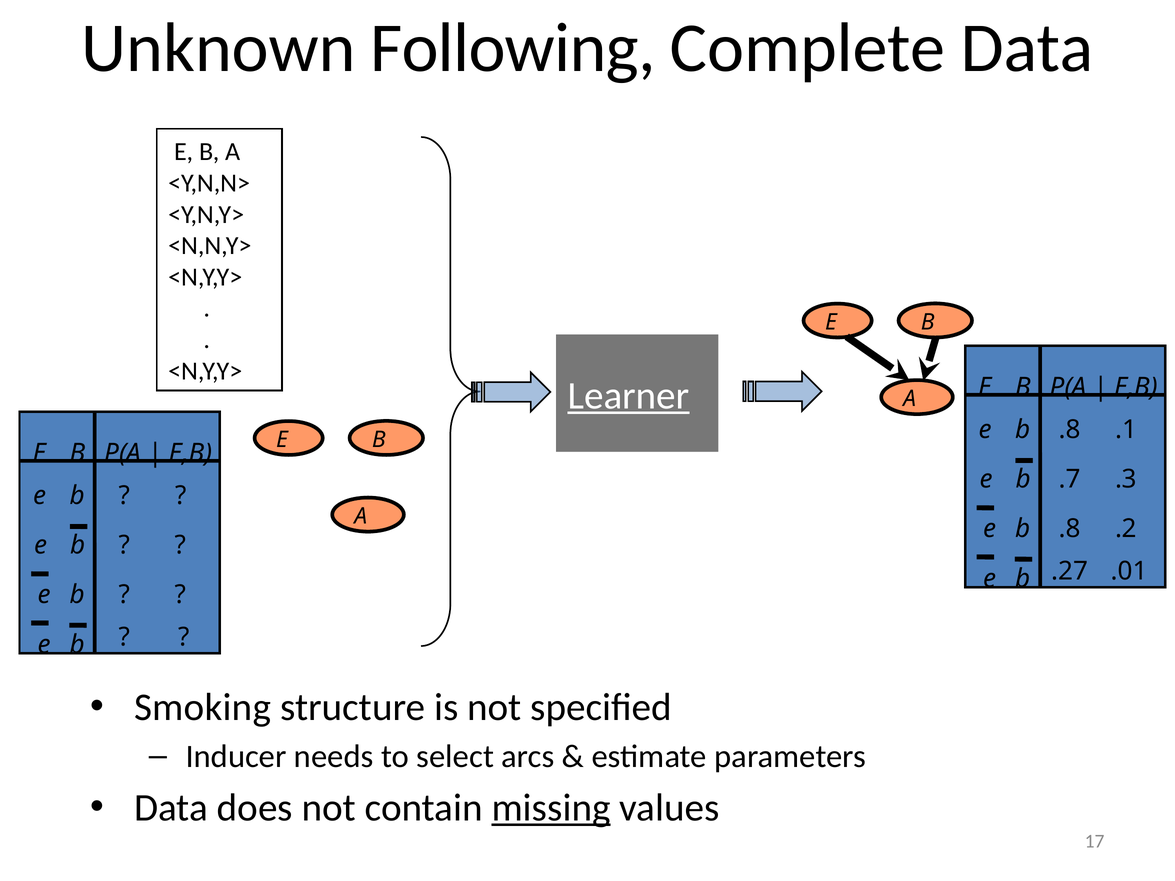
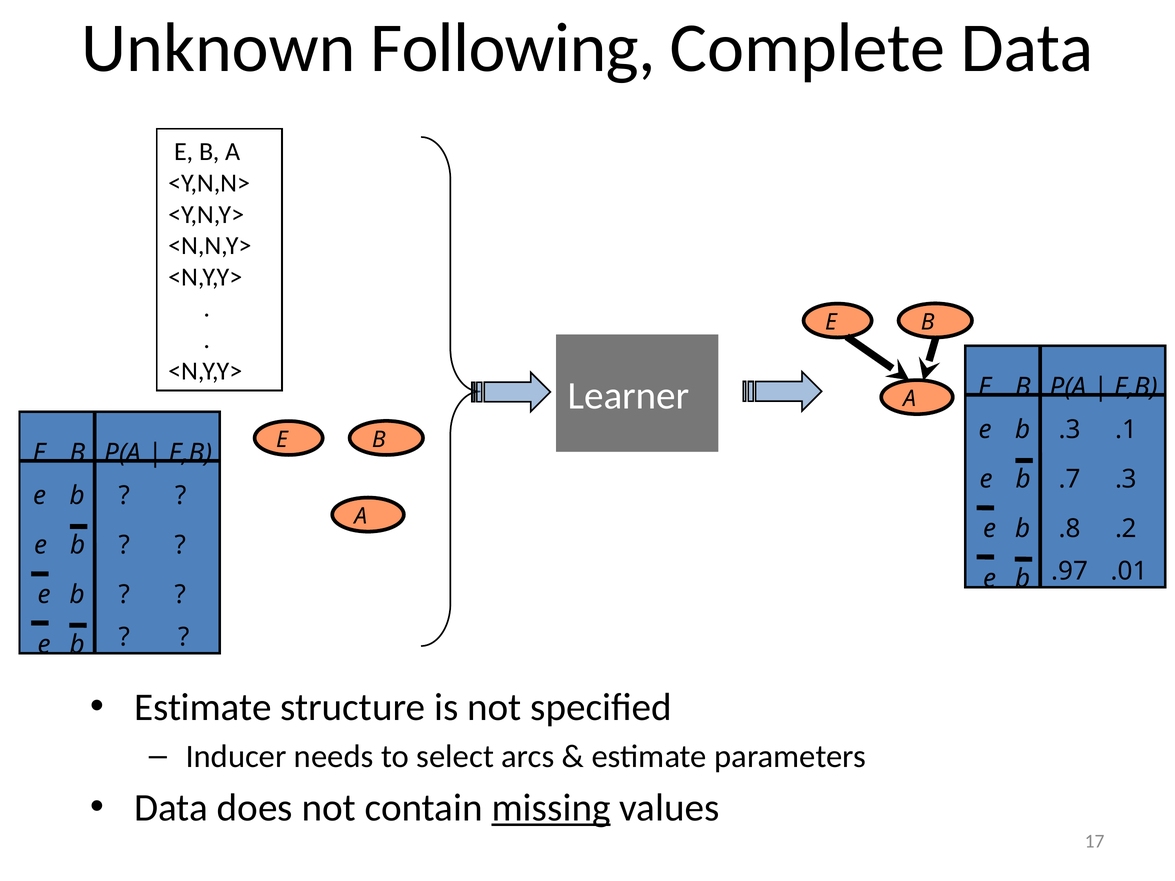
Learner underline: present -> none
.8 at (1070, 430): .8 -> .3
.27: .27 -> .97
Smoking at (203, 708): Smoking -> Estimate
